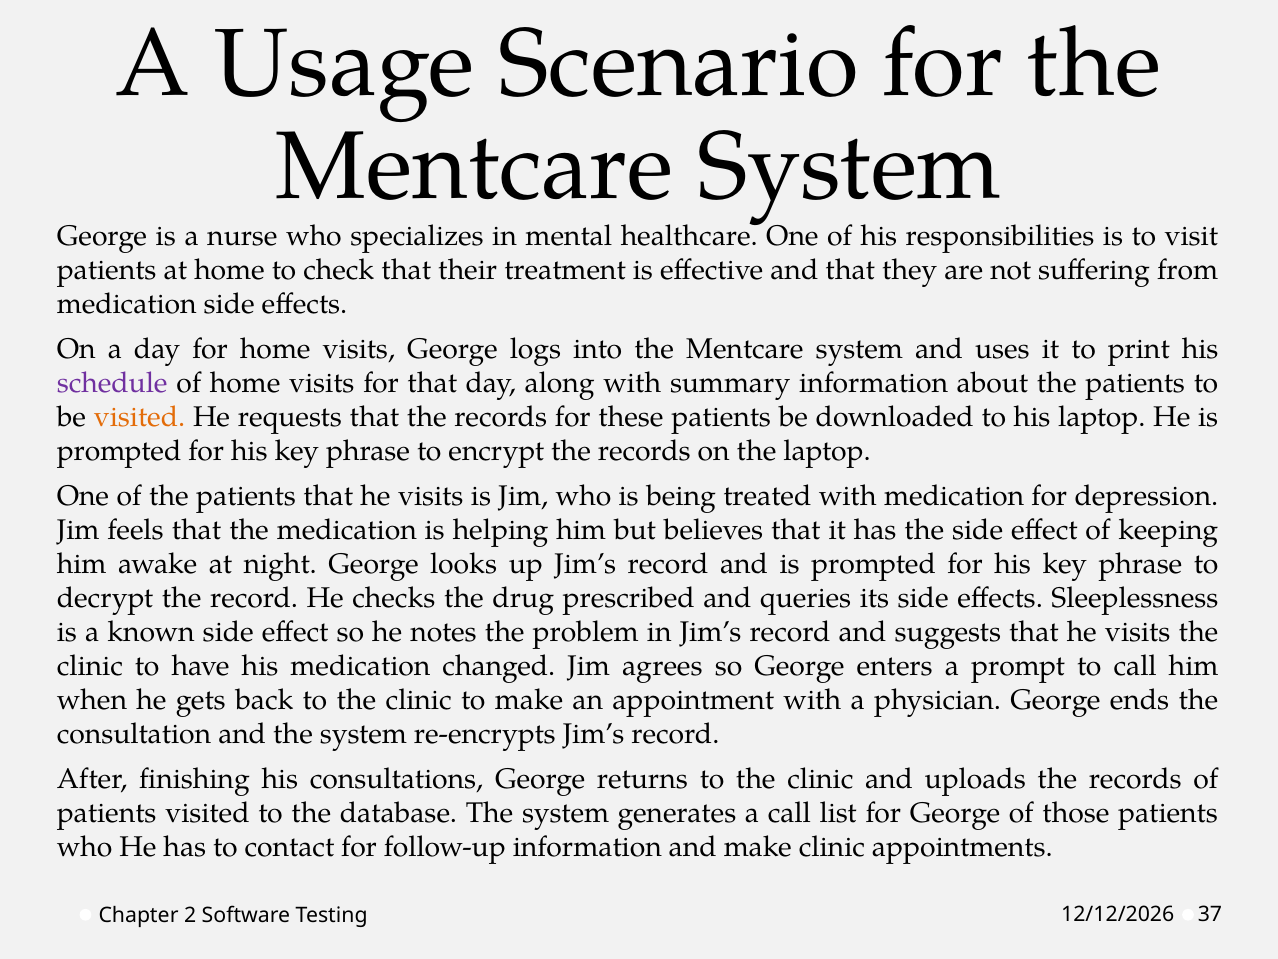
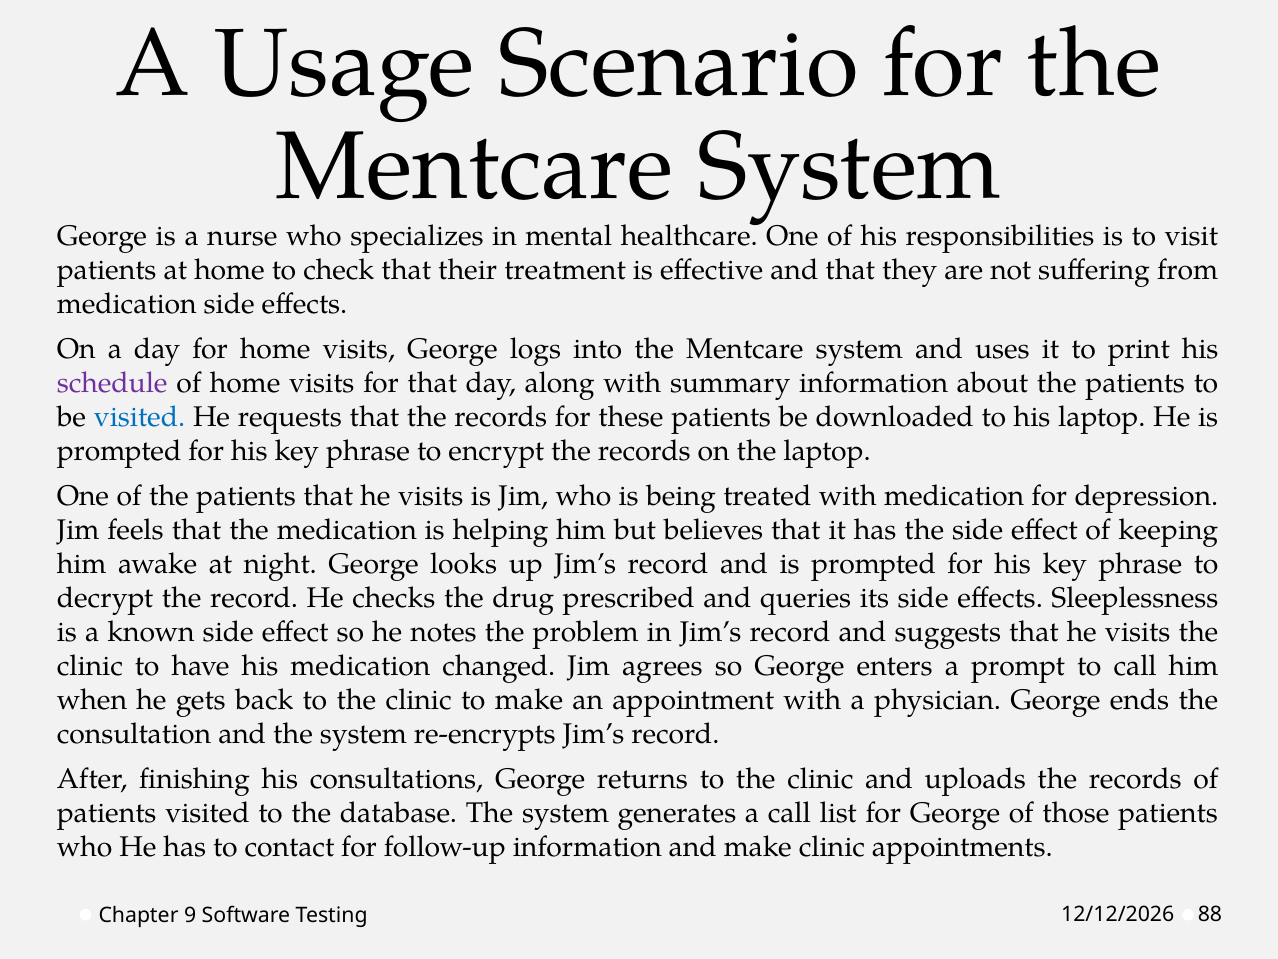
visited at (139, 417) colour: orange -> blue
2: 2 -> 9
37: 37 -> 88
